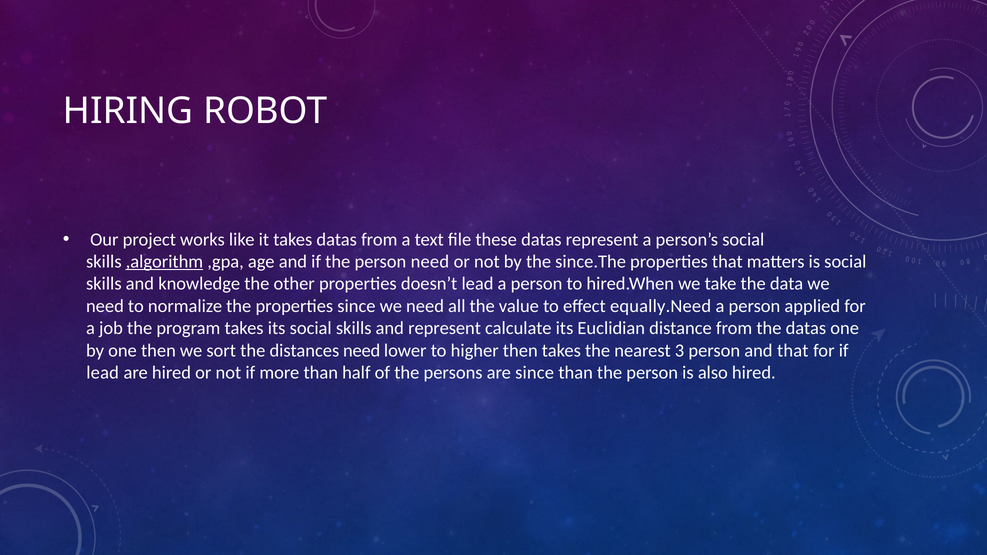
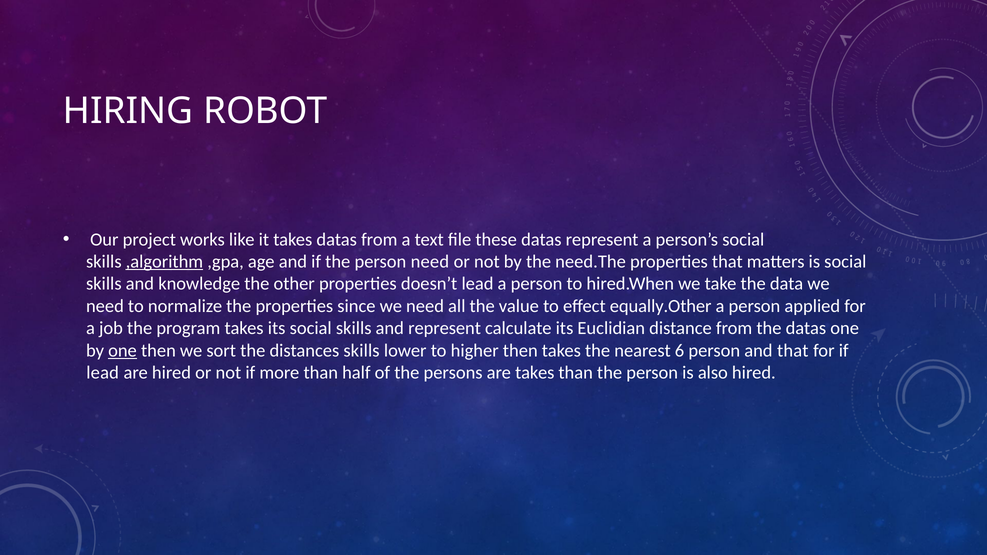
since.The: since.The -> need.The
equally.Need: equally.Need -> equally.Other
one at (122, 351) underline: none -> present
distances need: need -> skills
3: 3 -> 6
are since: since -> takes
